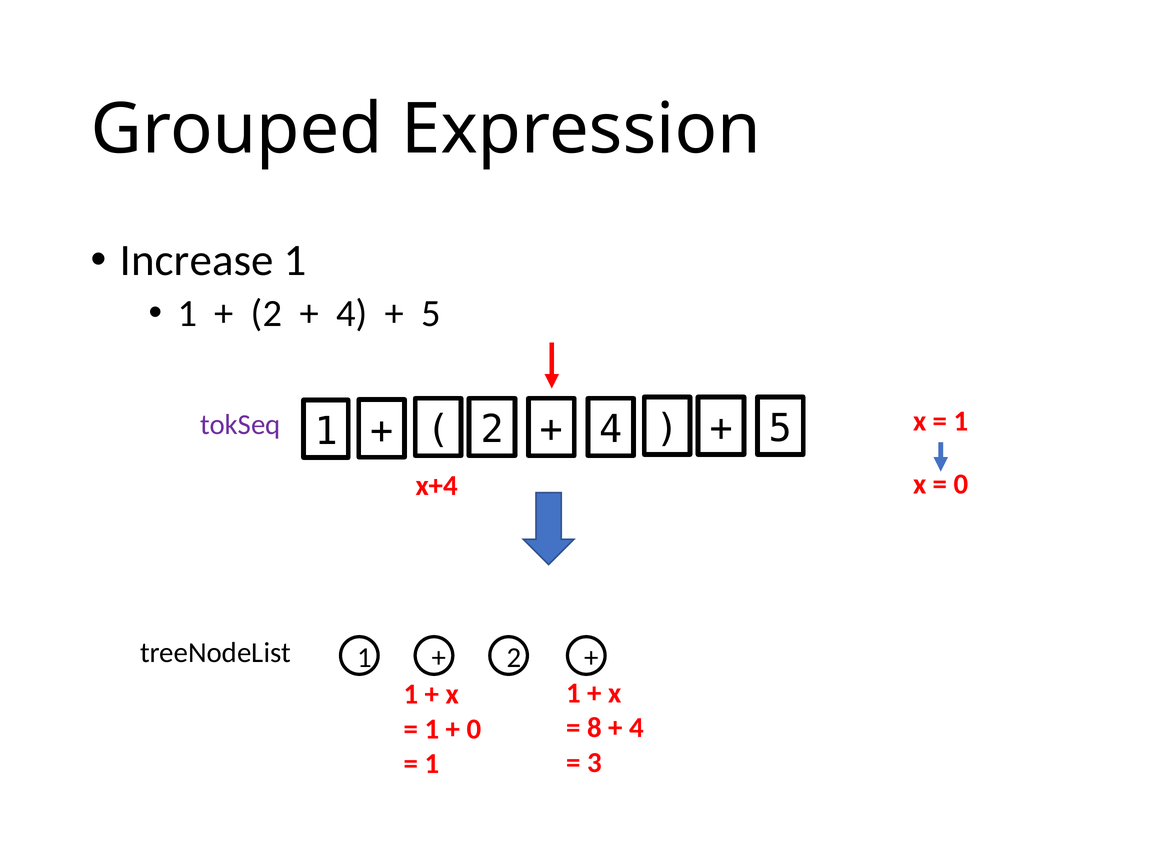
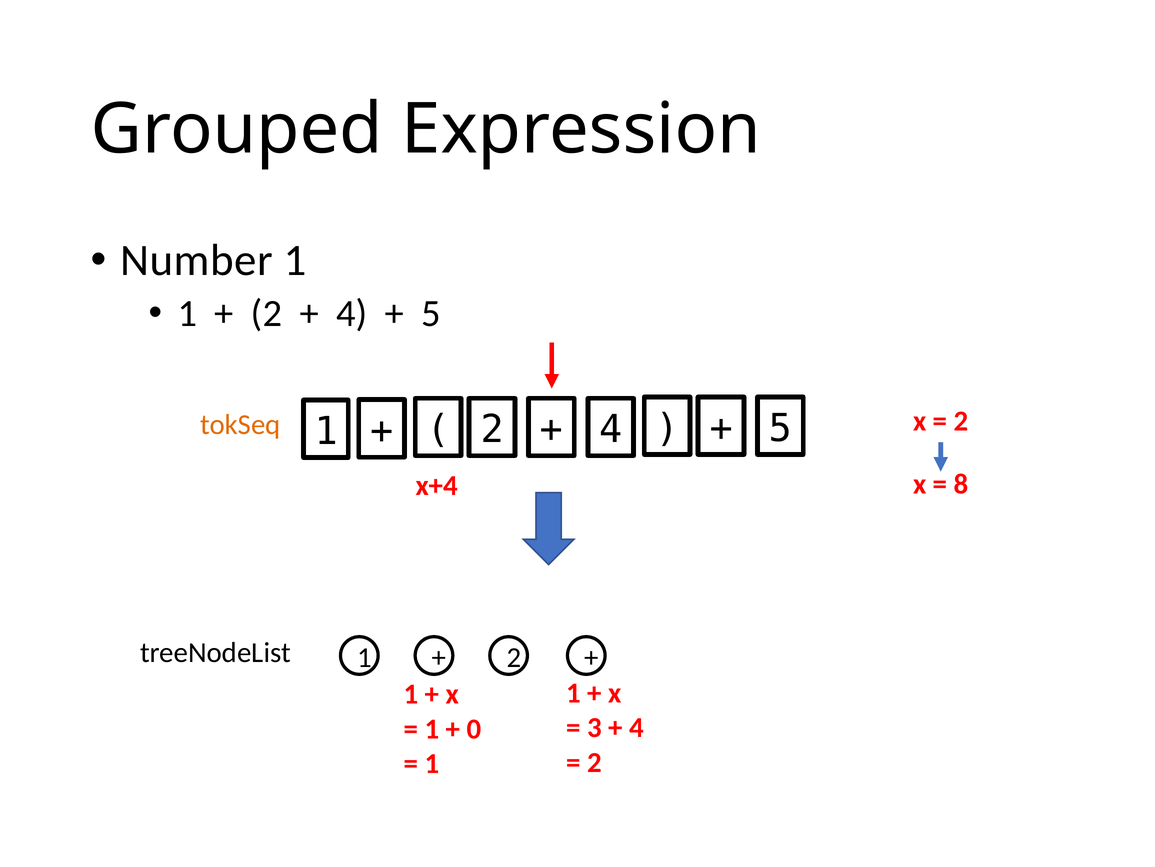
Increase: Increase -> Number
1 at (961, 421): 1 -> 2
tokSeq colour: purple -> orange
0 at (961, 484): 0 -> 8
8: 8 -> 3
3 at (594, 762): 3 -> 2
